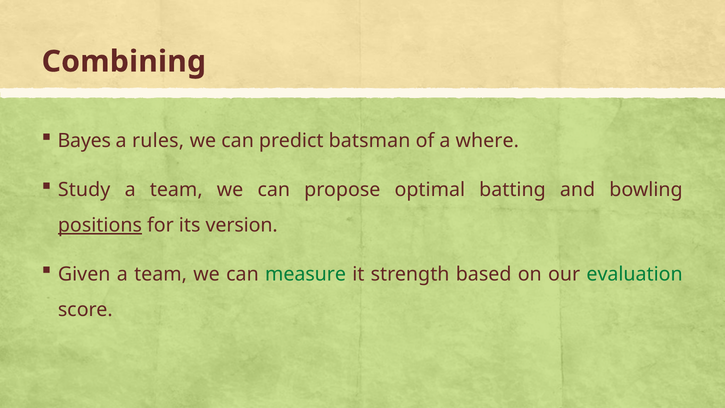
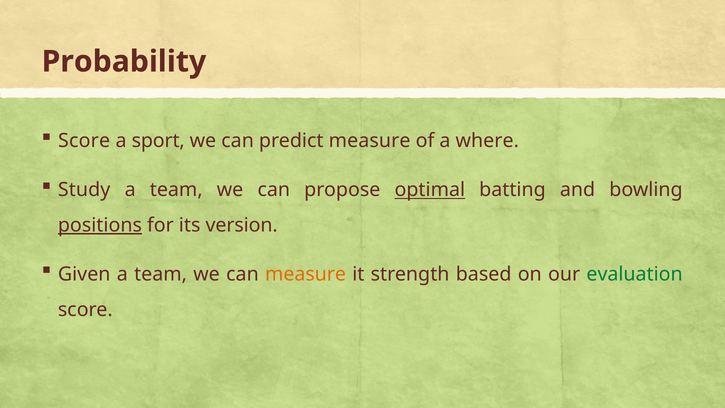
Combining: Combining -> Probability
Bayes at (84, 141): Bayes -> Score
rules: rules -> sport
predict batsman: batsman -> measure
optimal underline: none -> present
measure at (306, 274) colour: green -> orange
